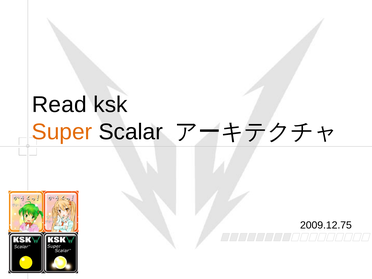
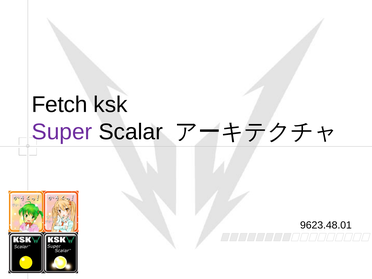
Read: Read -> Fetch
Super colour: orange -> purple
2009.12.75: 2009.12.75 -> 9623.48.01
